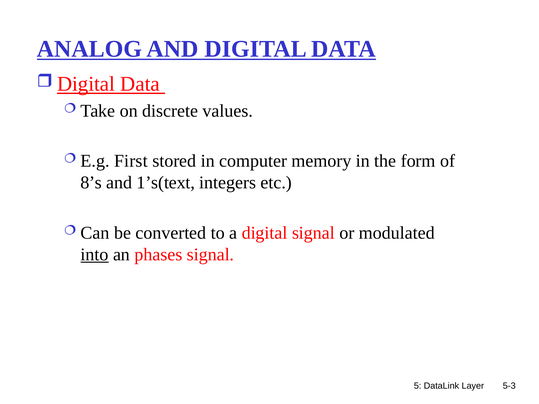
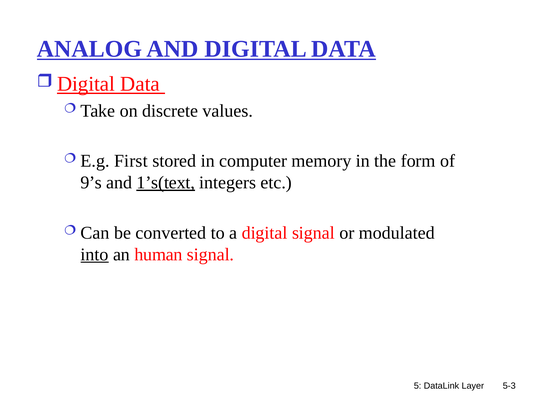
8’s: 8’s -> 9’s
1’s(text underline: none -> present
phases: phases -> human
